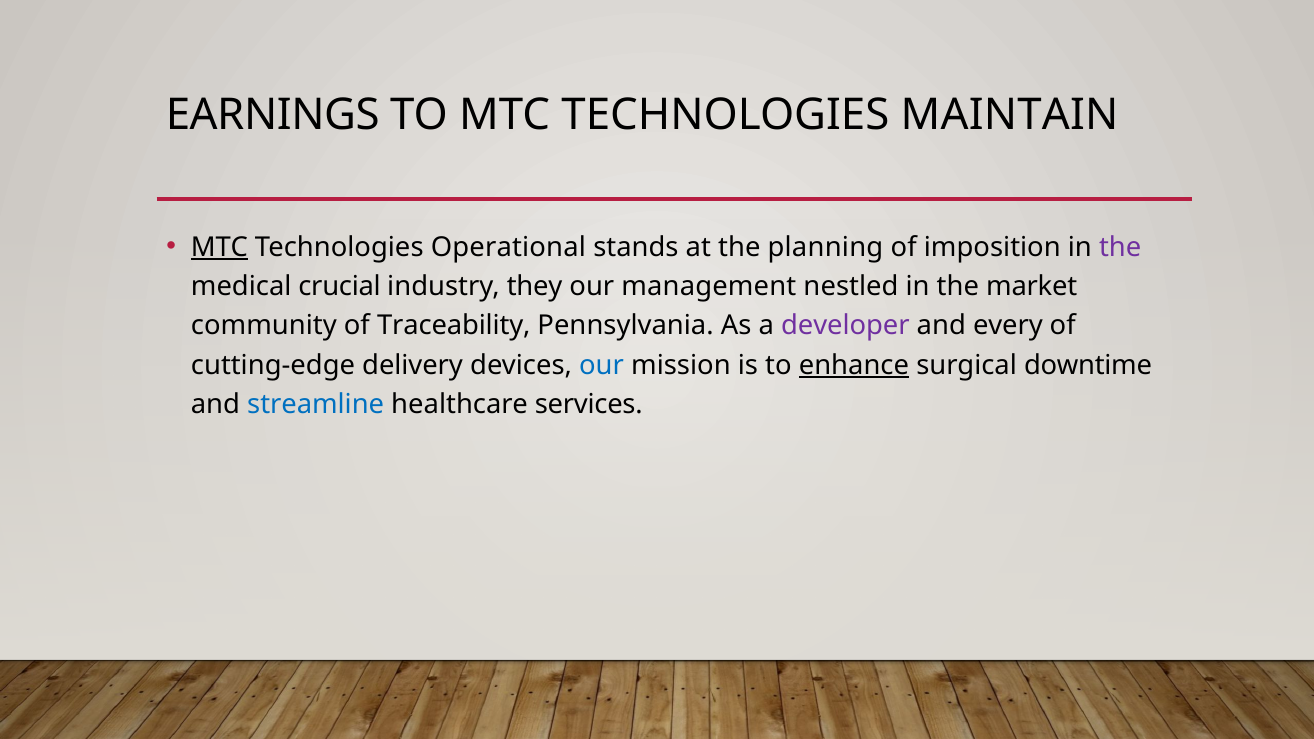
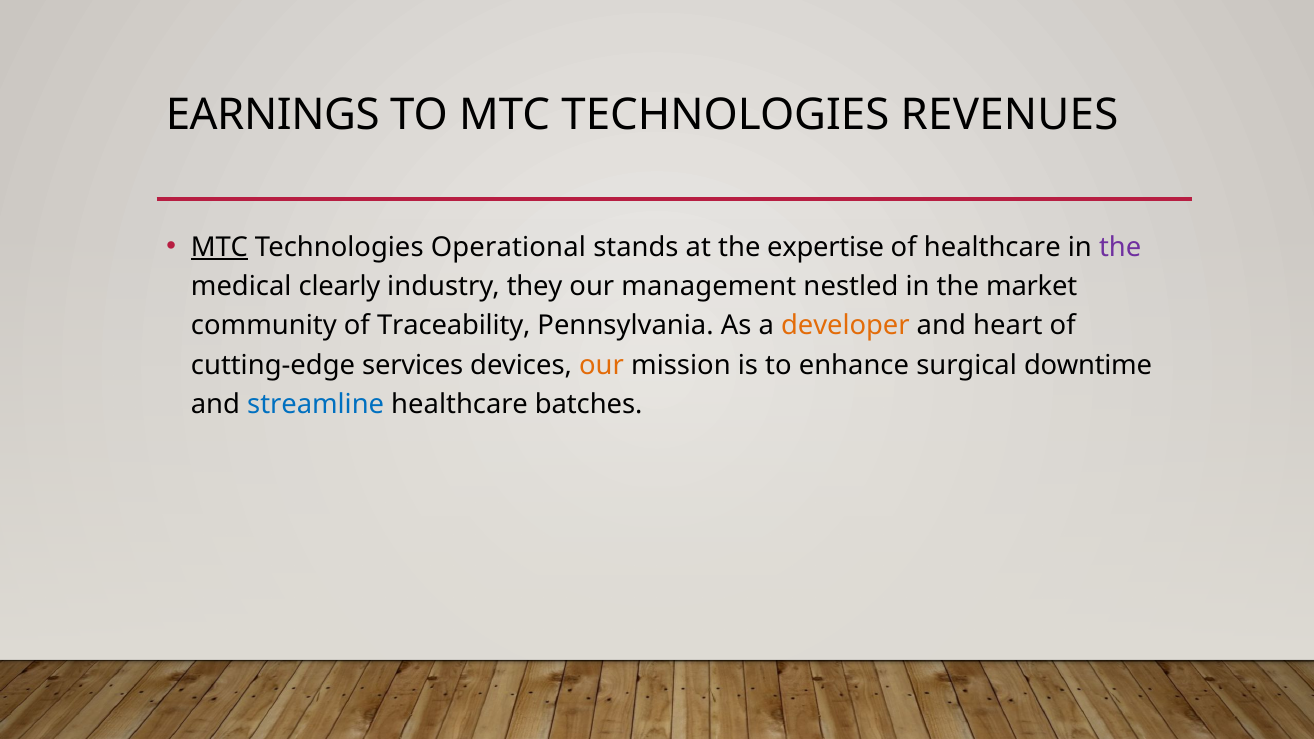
MAINTAIN: MAINTAIN -> REVENUES
planning: planning -> expertise
of imposition: imposition -> healthcare
crucial: crucial -> clearly
developer colour: purple -> orange
every: every -> heart
delivery: delivery -> services
our at (602, 365) colour: blue -> orange
enhance underline: present -> none
services: services -> batches
